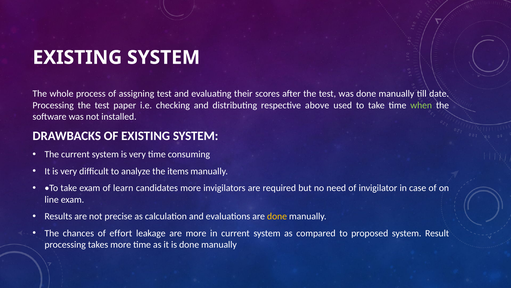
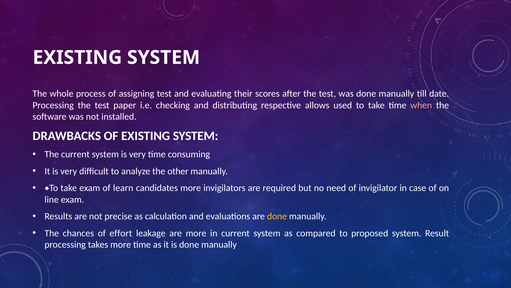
above: above -> allows
when colour: light green -> pink
items: items -> other
